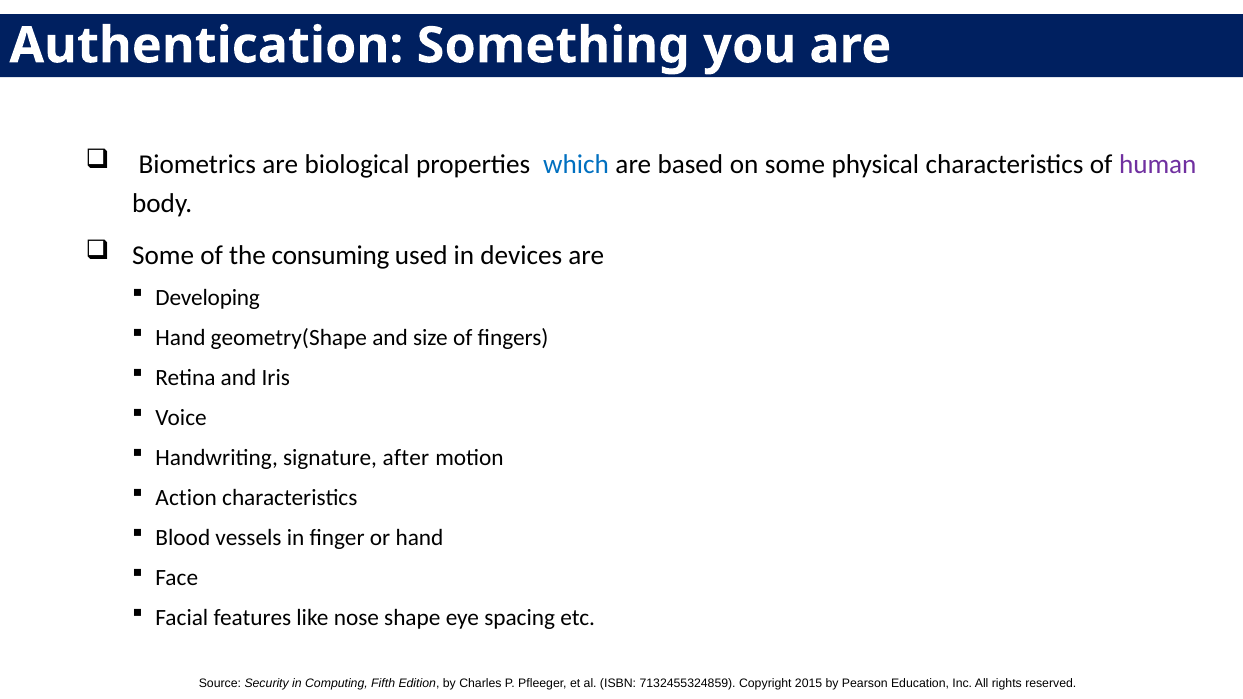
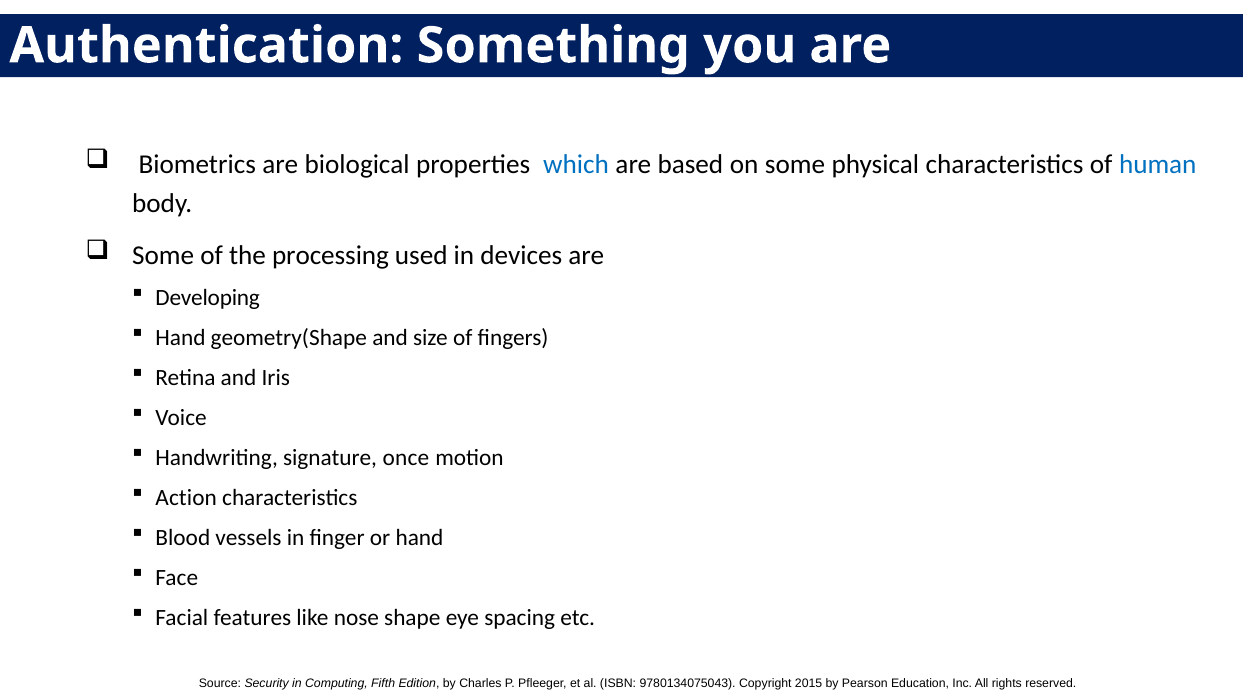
human colour: purple -> blue
consuming: consuming -> processing
after: after -> once
7132455324859: 7132455324859 -> 9780134075043
